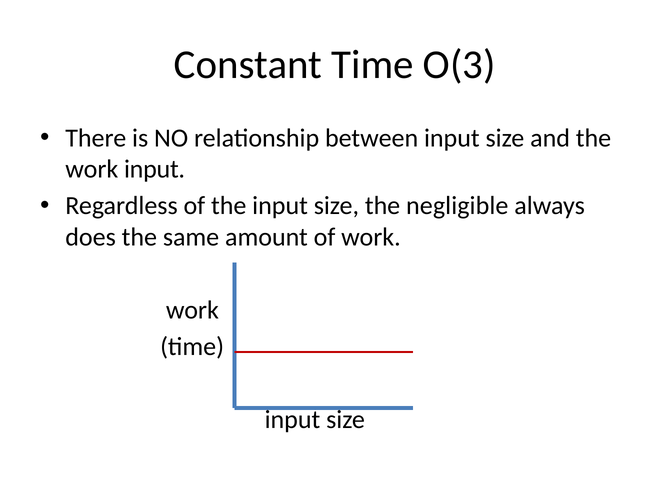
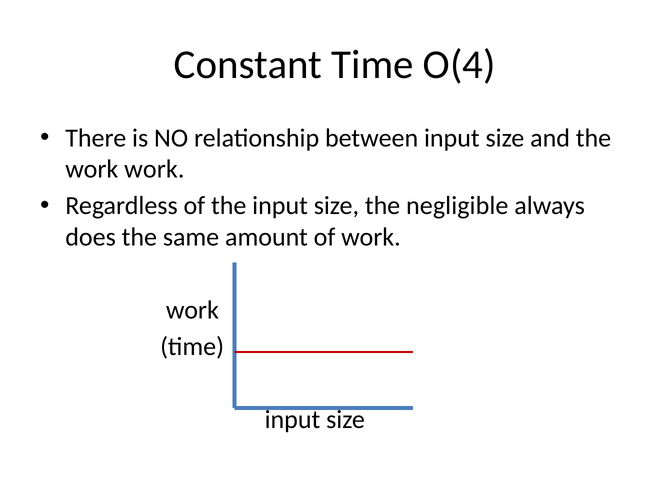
O(3: O(3 -> O(4
input at (155, 169): input -> work
